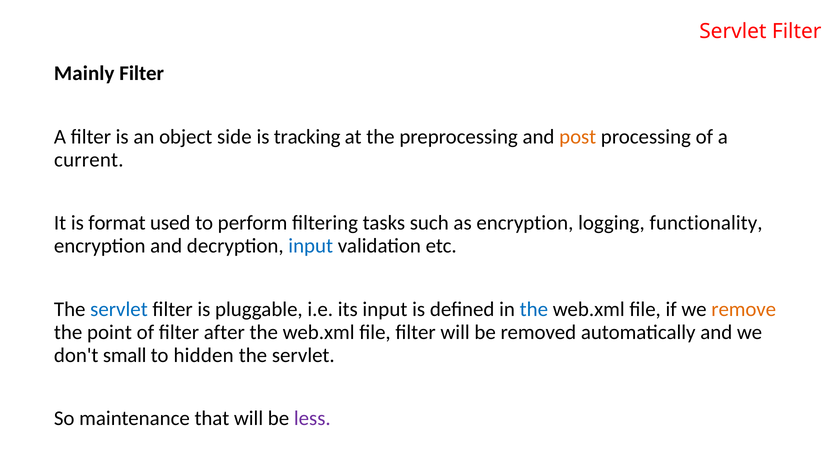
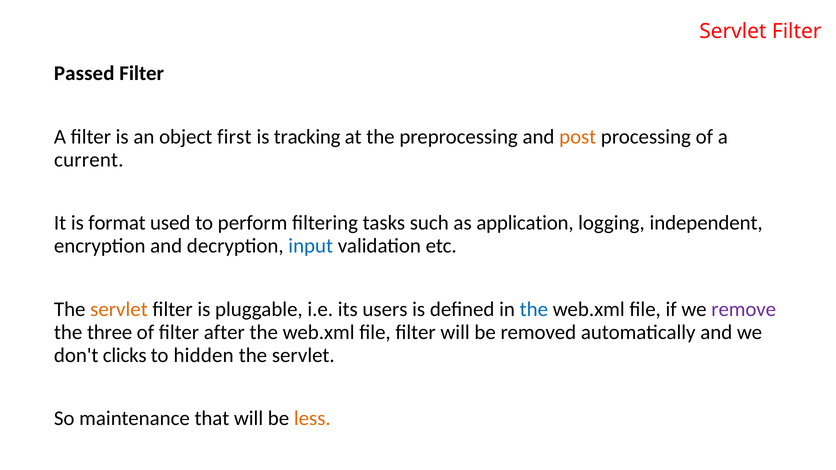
Mainly: Mainly -> Passed
side: side -> first
as encryption: encryption -> application
functionality: functionality -> independent
servlet at (119, 309) colour: blue -> orange
its input: input -> users
remove colour: orange -> purple
point: point -> three
small: small -> clicks
less colour: purple -> orange
